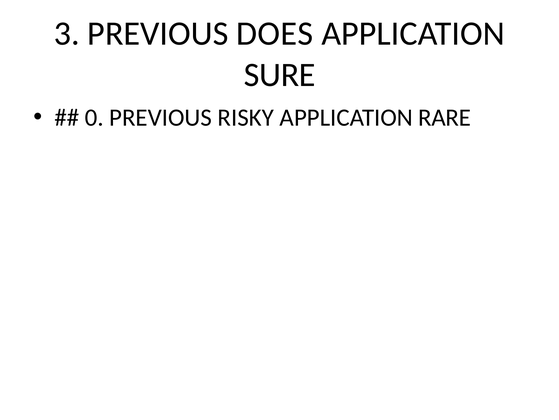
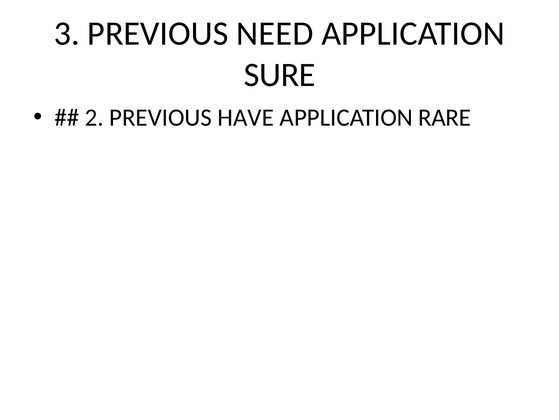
DOES: DOES -> NEED
0: 0 -> 2
RISKY: RISKY -> HAVE
